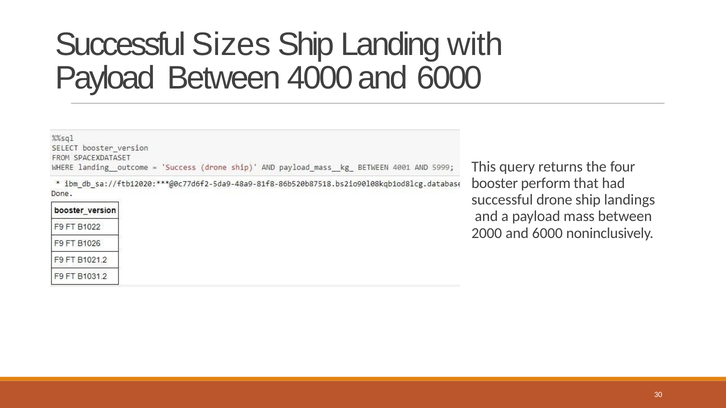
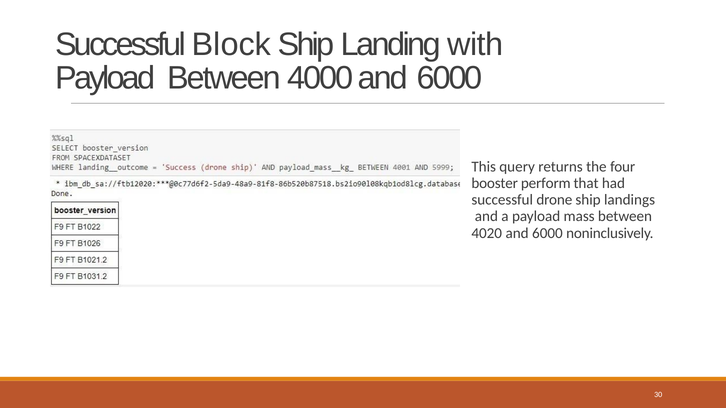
Sizes: Sizes -> Block
2000: 2000 -> 4020
